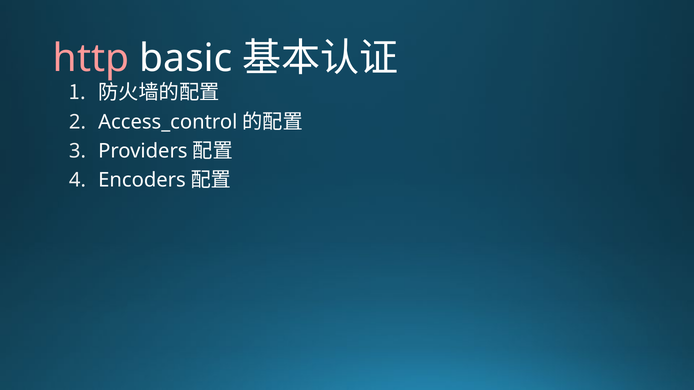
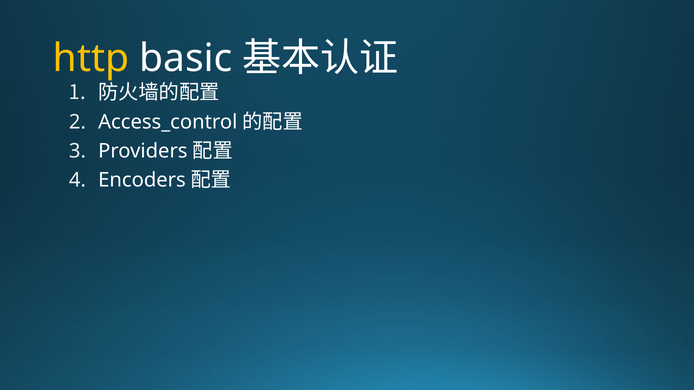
http colour: pink -> yellow
